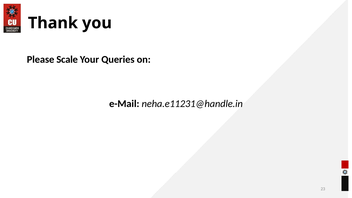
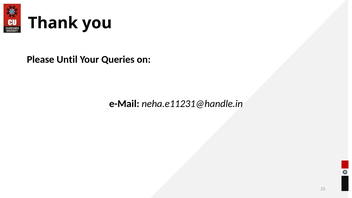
Scale: Scale -> Until
